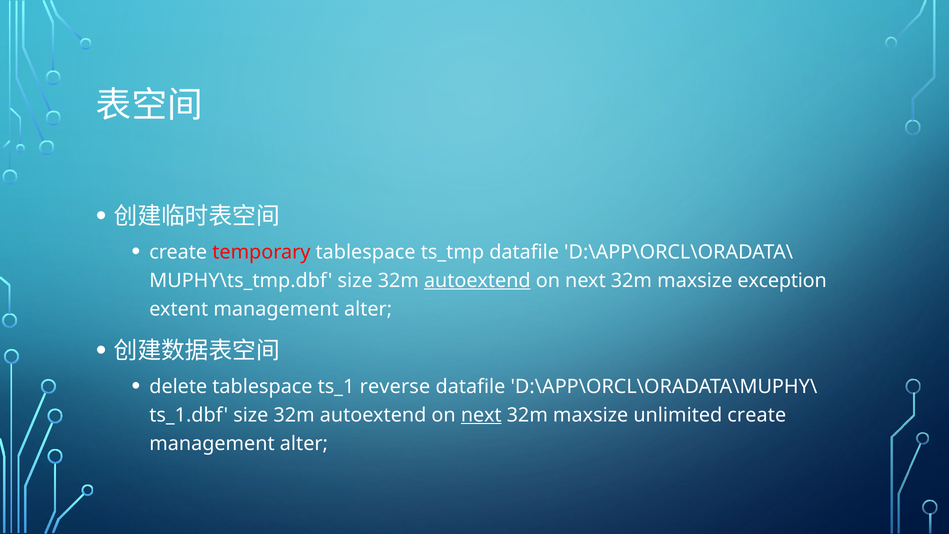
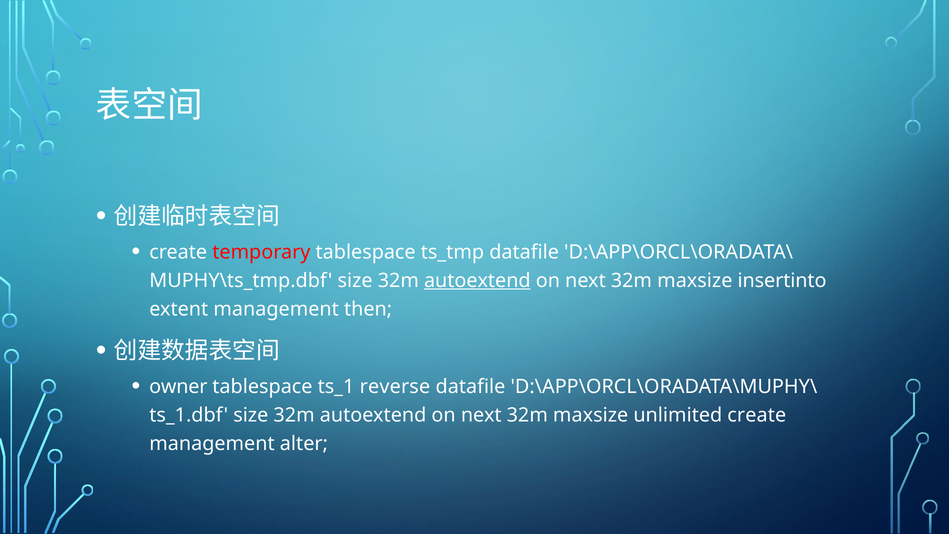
exception: exception -> insertinto
extent management alter: alter -> then
delete: delete -> owner
next at (481, 415) underline: present -> none
